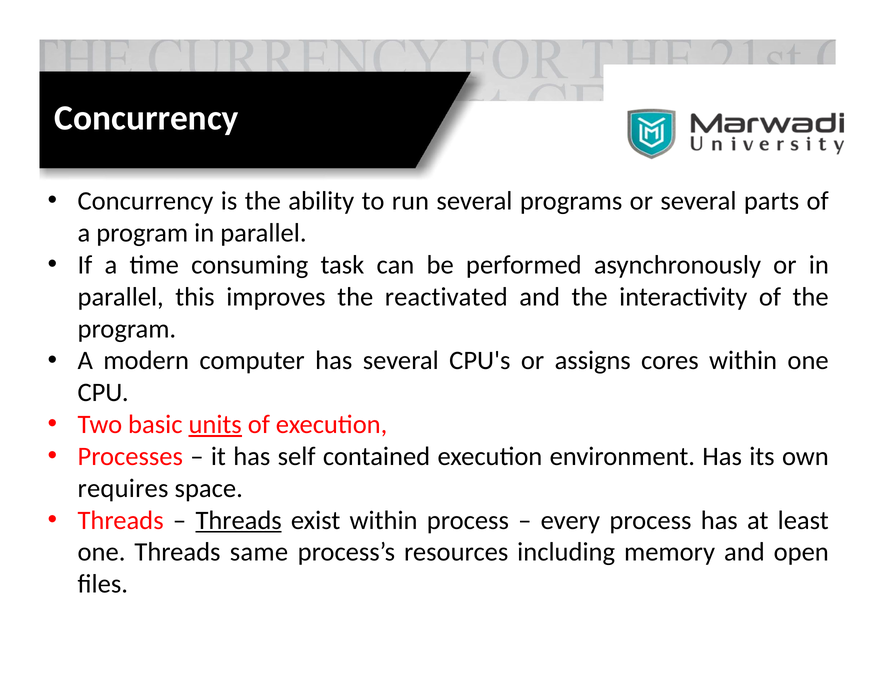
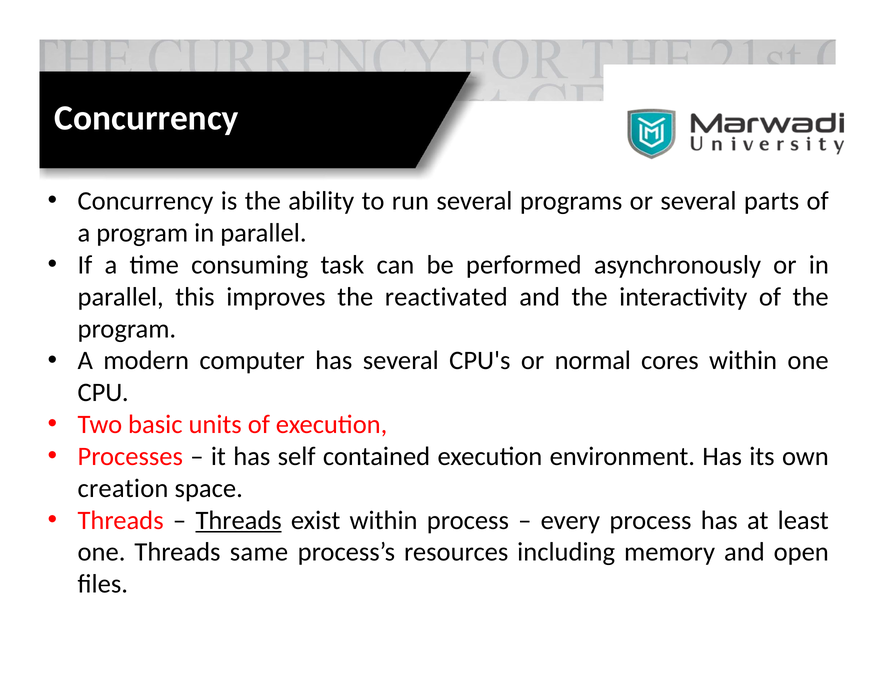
assigns: assigns -> normal
units underline: present -> none
requires: requires -> creation
